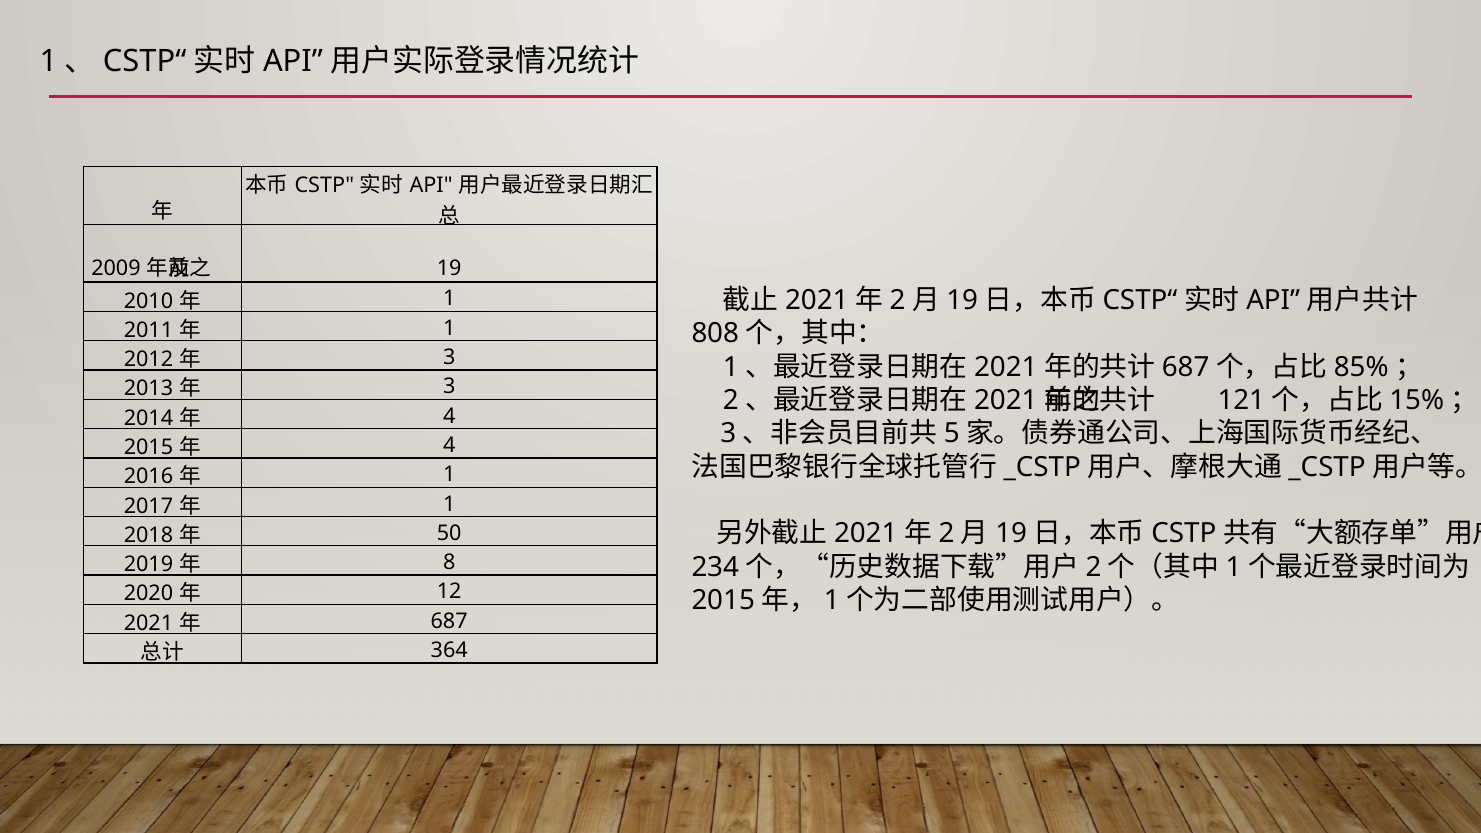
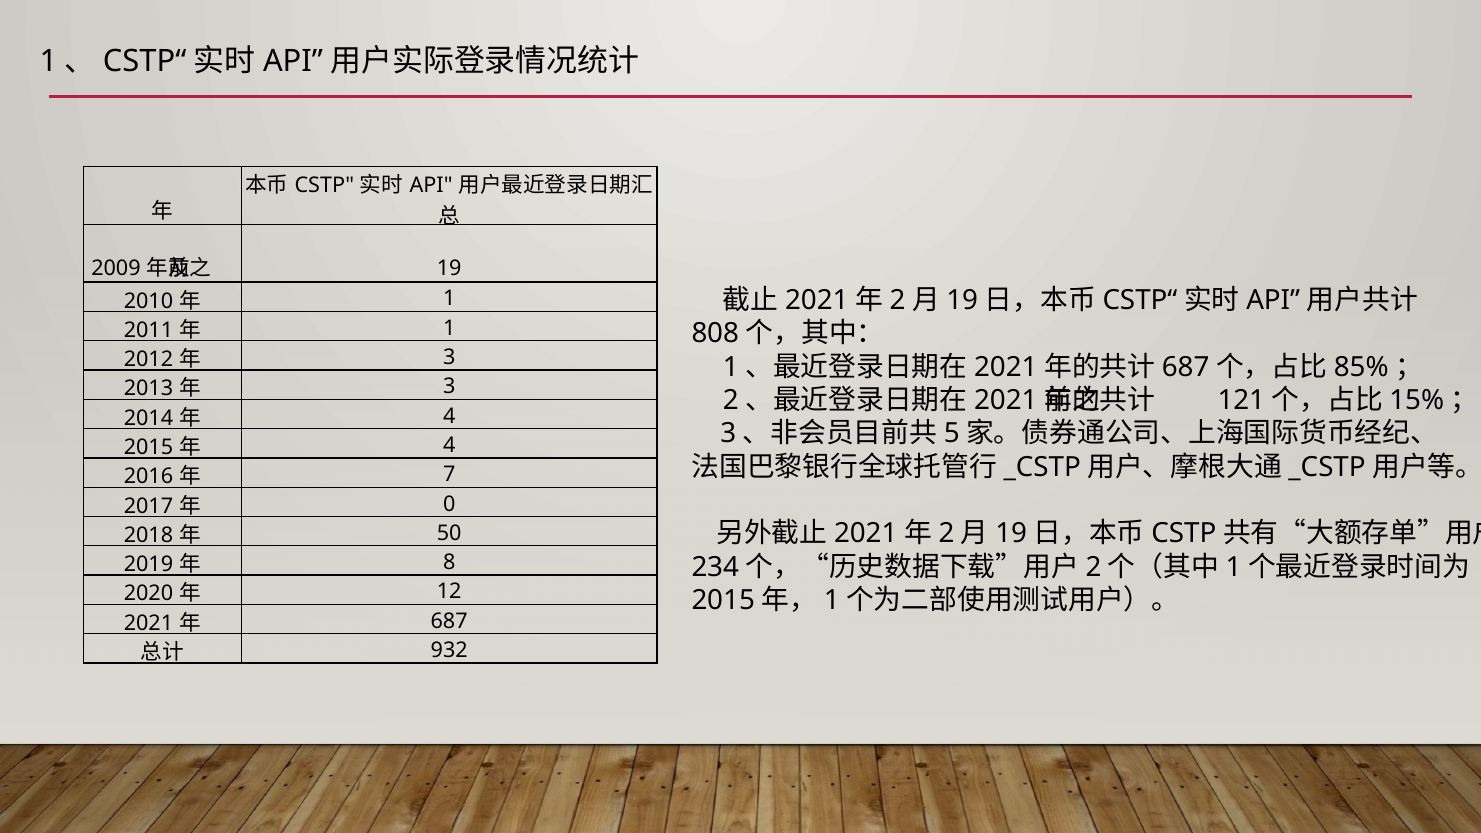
1 at (449, 475): 1 -> 7
1 at (449, 504): 1 -> 0
364: 364 -> 932
